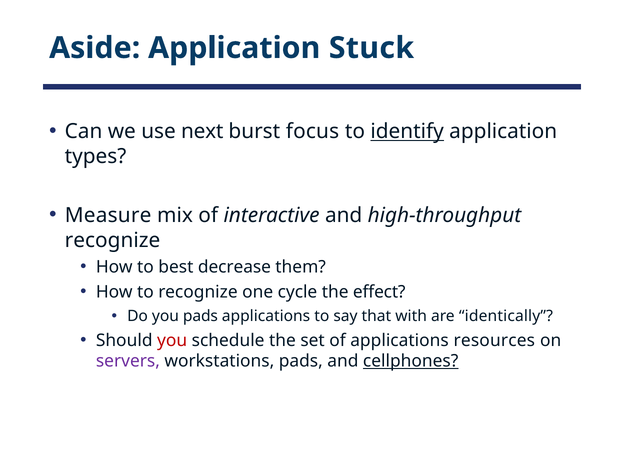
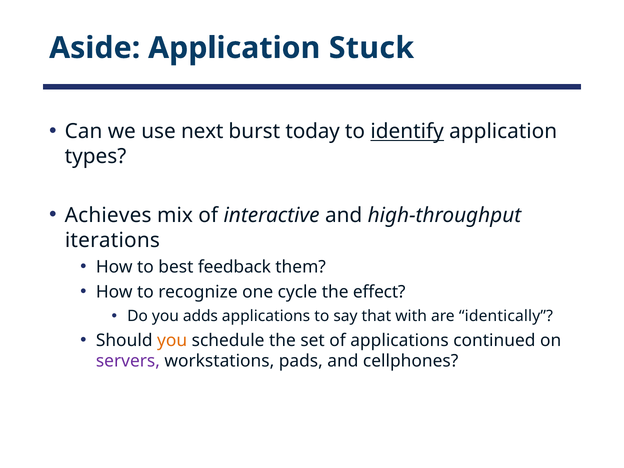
focus: focus -> today
Measure: Measure -> Achieves
recognize at (113, 240): recognize -> iterations
decrease: decrease -> feedback
you pads: pads -> adds
you at (172, 340) colour: red -> orange
resources: resources -> continued
cellphones underline: present -> none
